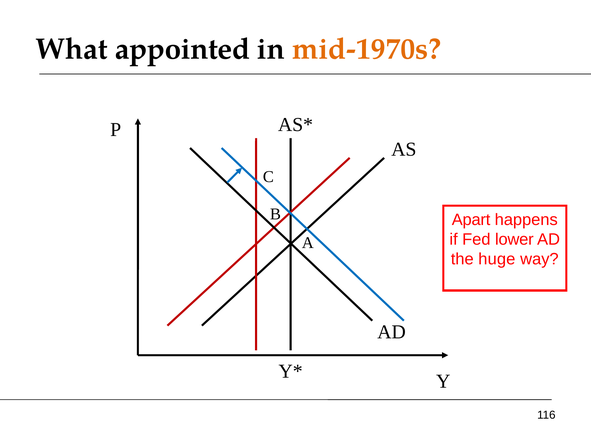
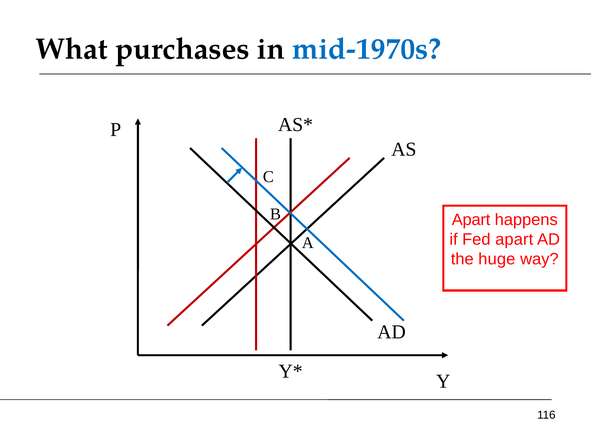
appointed: appointed -> purchases
mid-1970s colour: orange -> blue
Fed lower: lower -> apart
